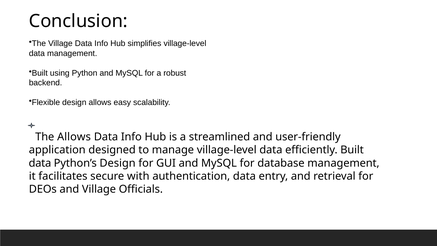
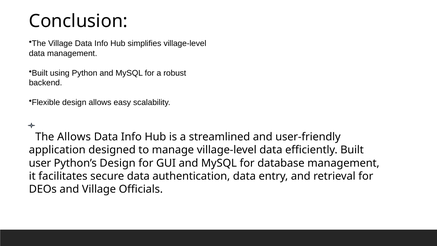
data at (40, 163): data -> user
secure with: with -> data
